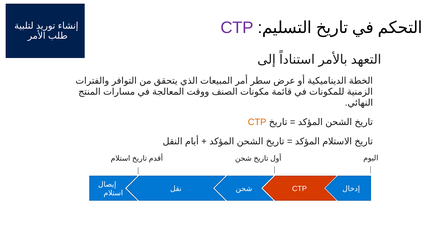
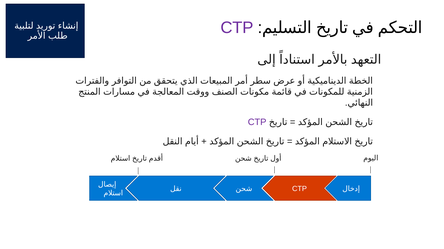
CTP at (257, 122) colour: orange -> purple
